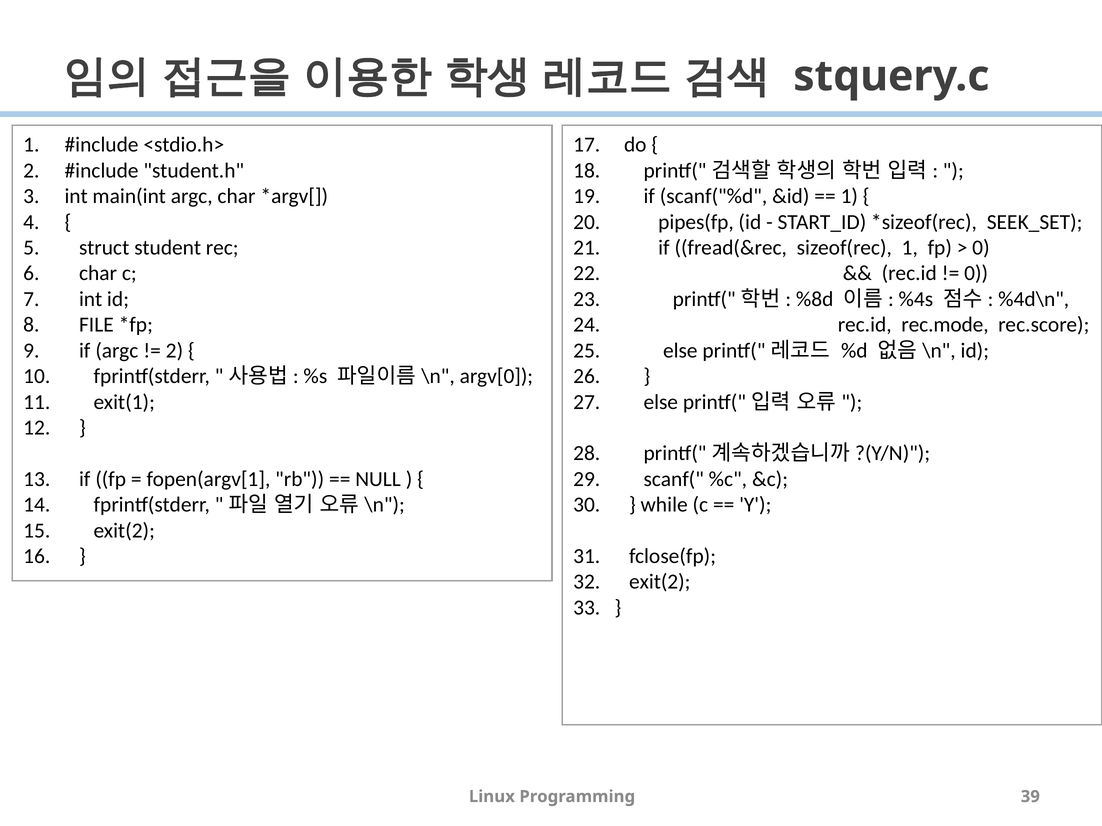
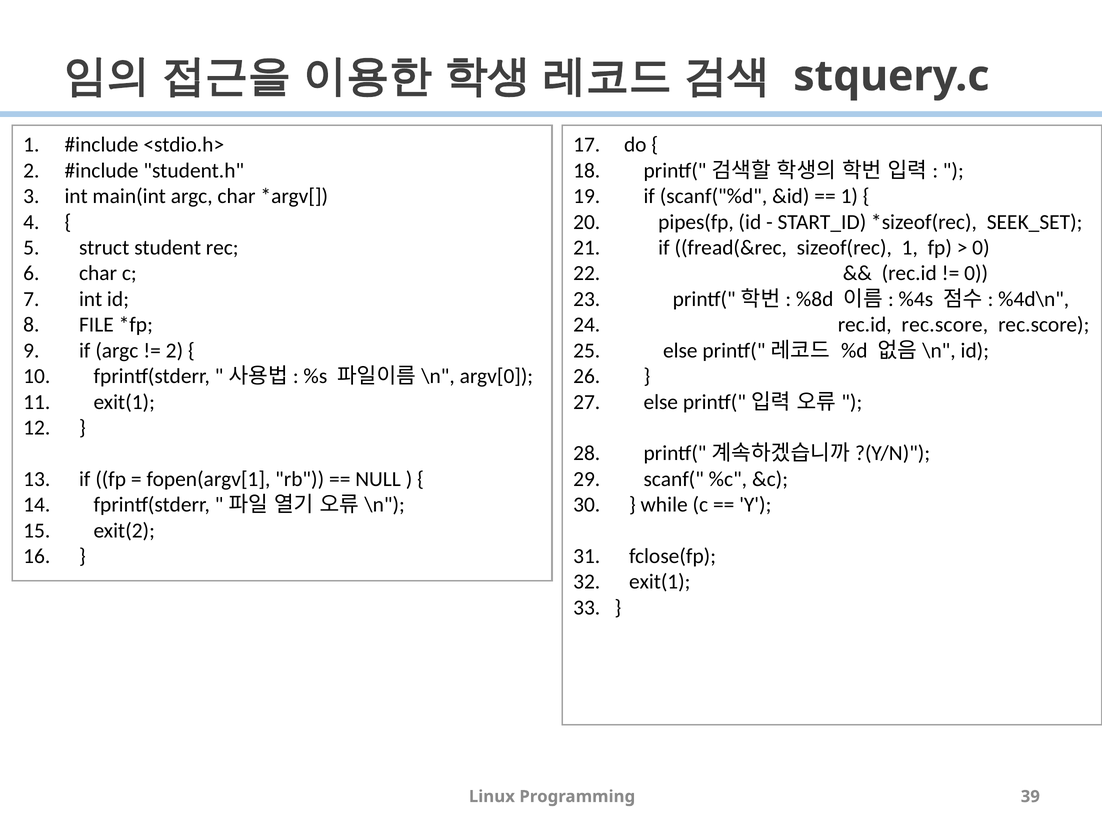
rec.id rec.mode: rec.mode -> rec.score
exit(2 at (660, 582): exit(2 -> exit(1
